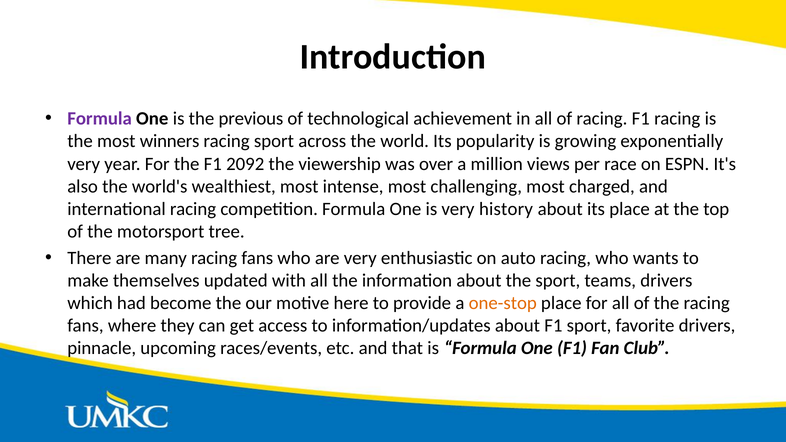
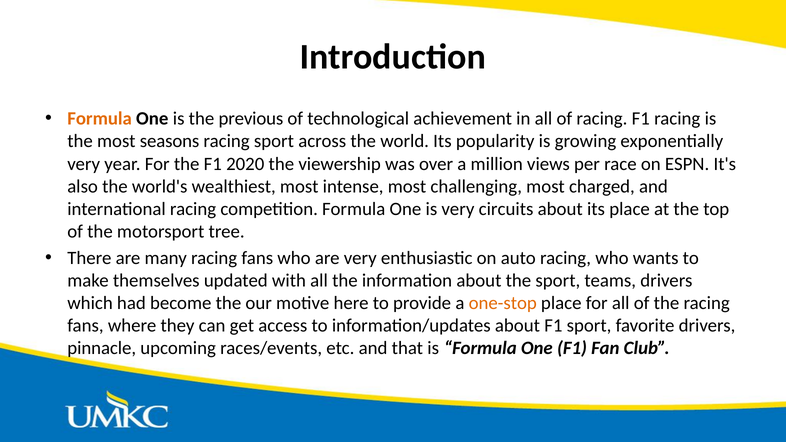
Formula at (100, 119) colour: purple -> orange
winners: winners -> seasons
2092: 2092 -> 2020
history: history -> circuits
